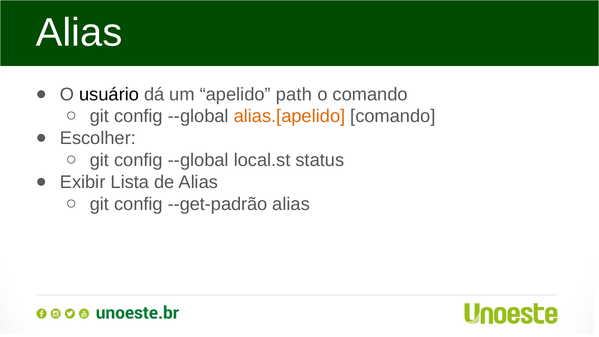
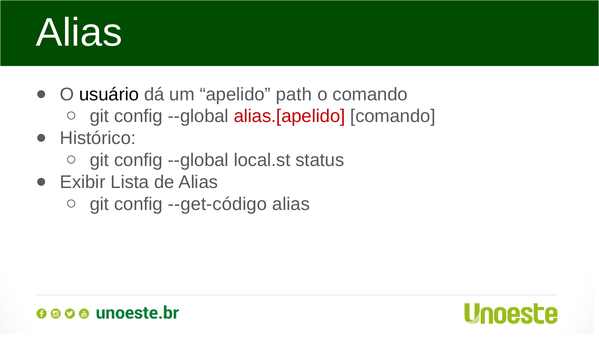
alias.[apelido colour: orange -> red
Escolher: Escolher -> Histórico
--get-padrão: --get-padrão -> --get-código
